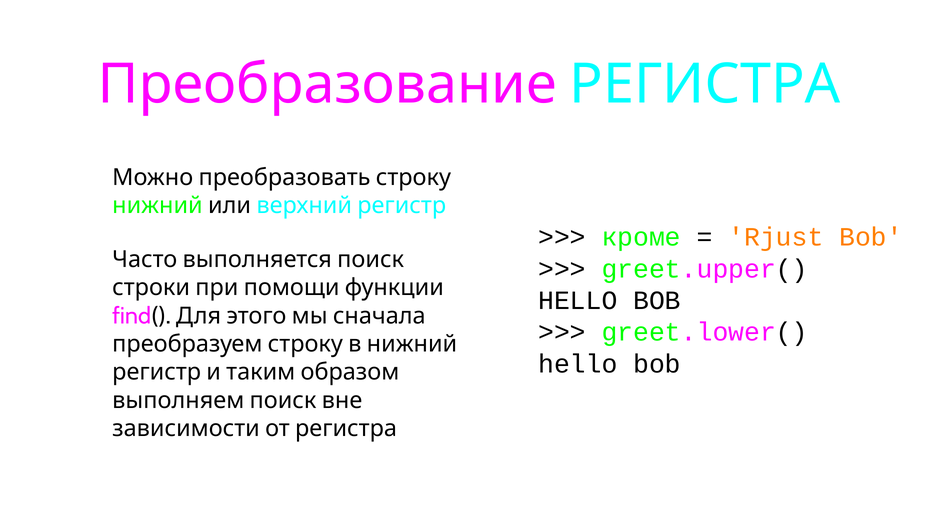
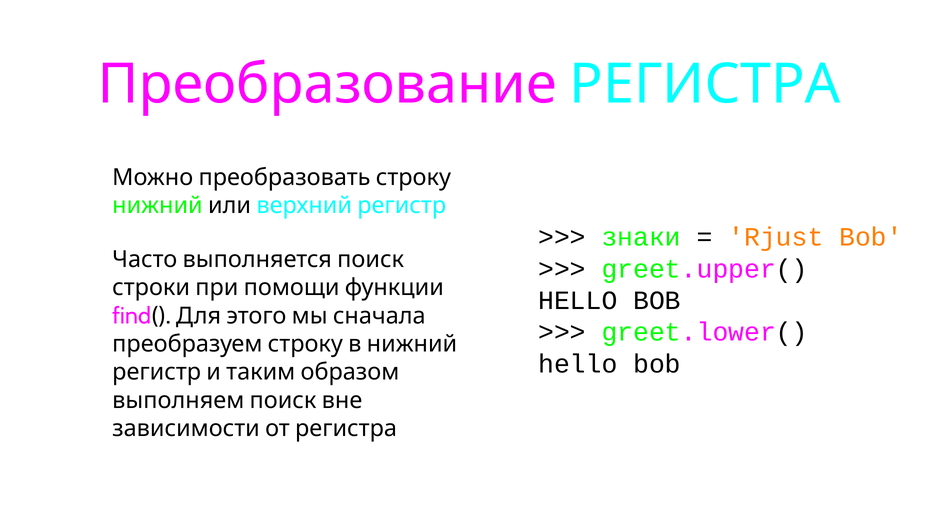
кроме: кроме -> знаки
